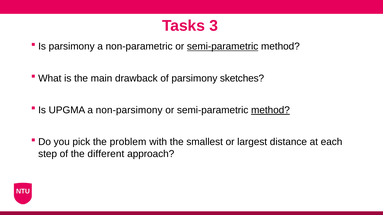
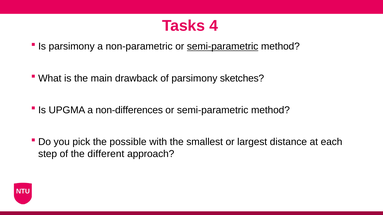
3: 3 -> 4
non-parsimony: non-parsimony -> non-differences
method at (270, 110) underline: present -> none
problem: problem -> possible
